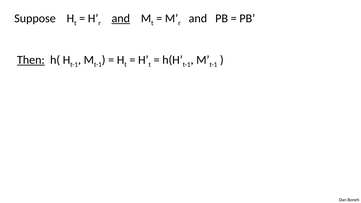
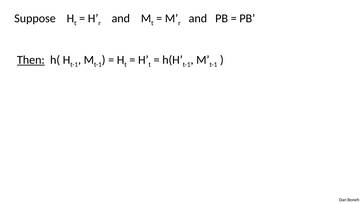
and at (121, 18) underline: present -> none
